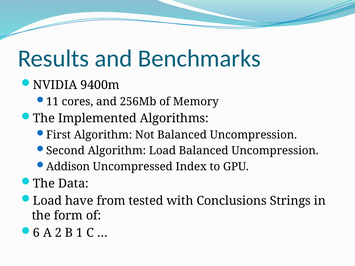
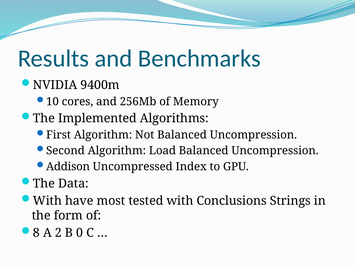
11: 11 -> 10
Load at (47, 201): Load -> With
from: from -> most
6: 6 -> 8
1: 1 -> 0
